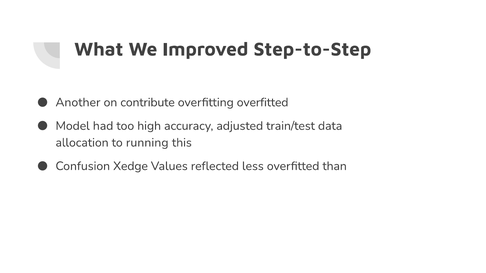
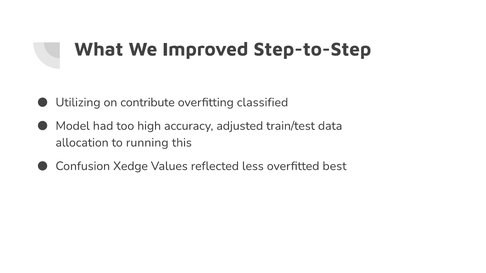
Another: Another -> Utilizing
overfitting overfitted: overfitted -> classified
than: than -> best
